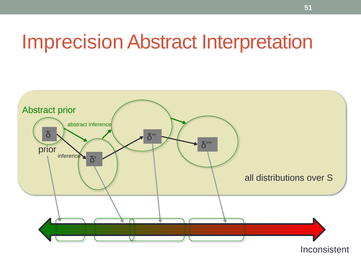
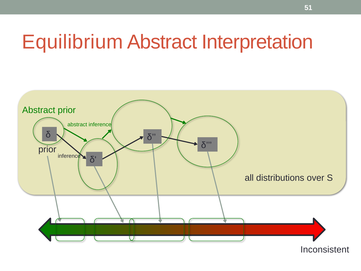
Imprecision: Imprecision -> Equilibrium
